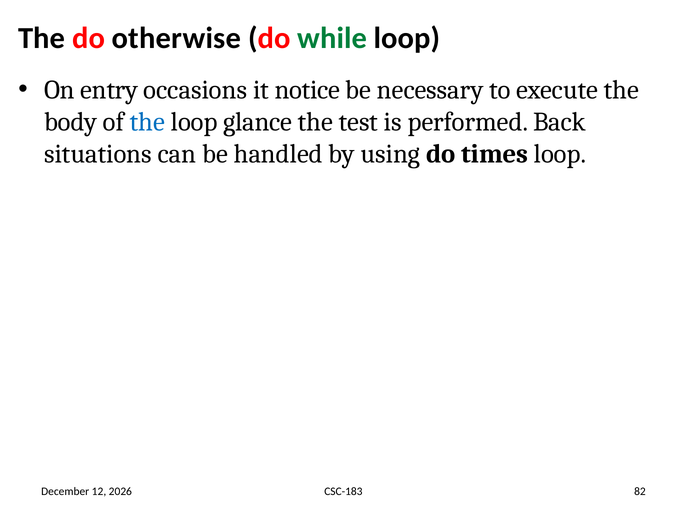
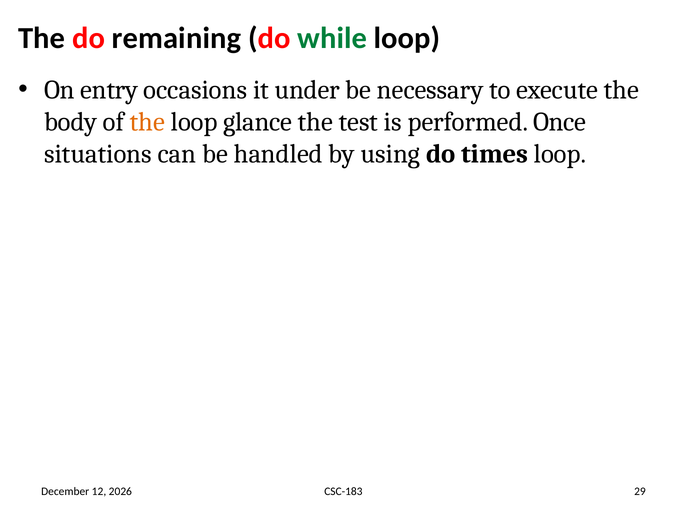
otherwise: otherwise -> remaining
notice: notice -> under
the at (147, 122) colour: blue -> orange
Back: Back -> Once
82: 82 -> 29
